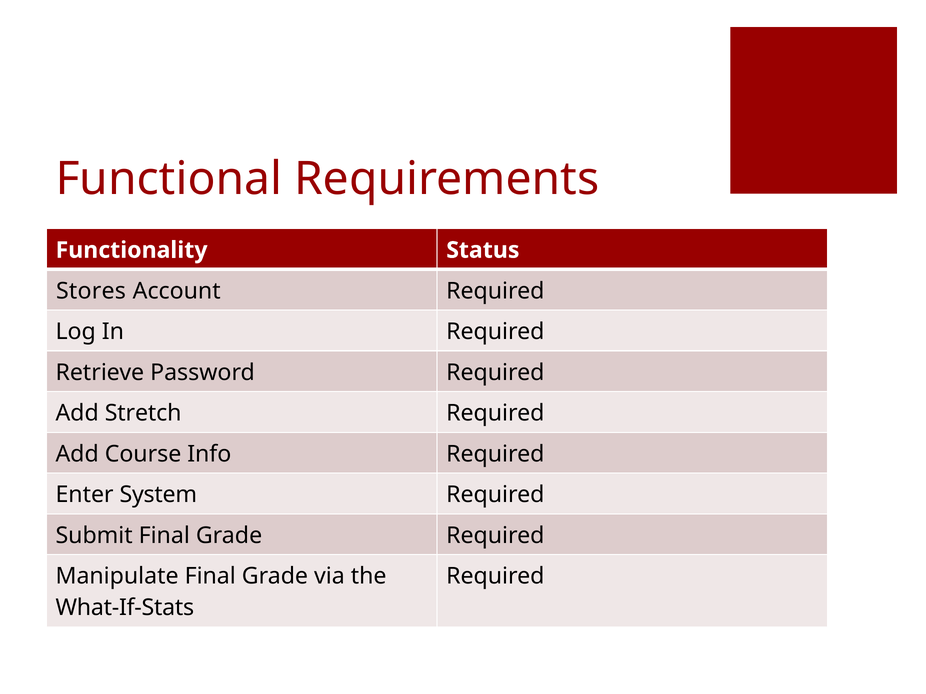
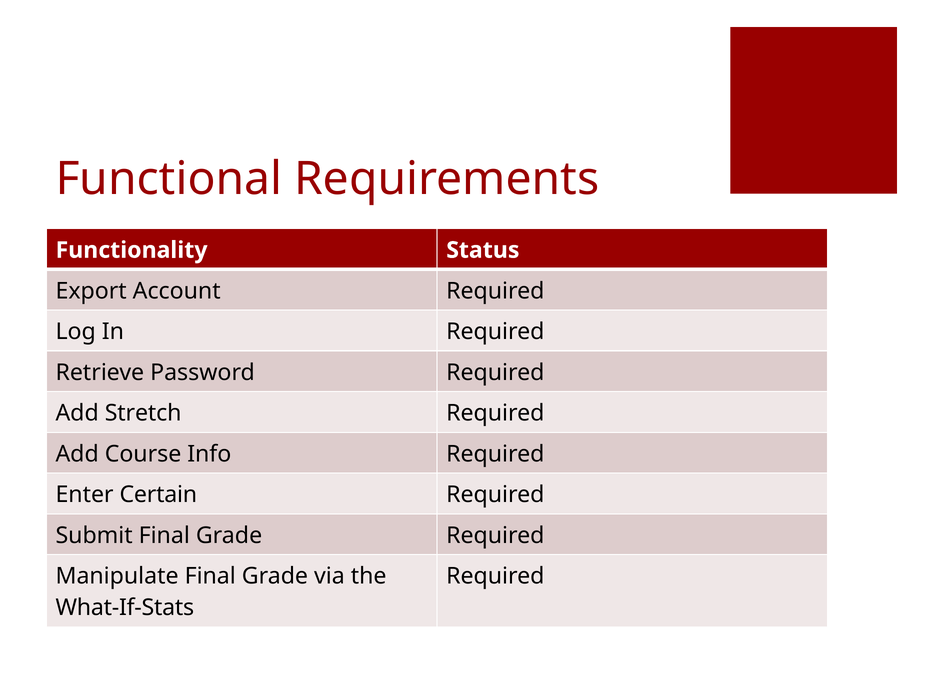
Stores: Stores -> Export
System: System -> Certain
